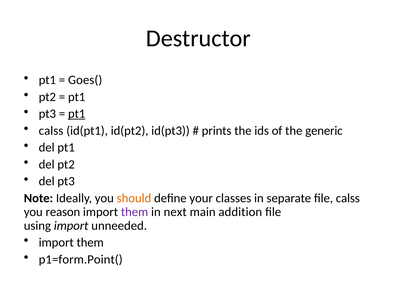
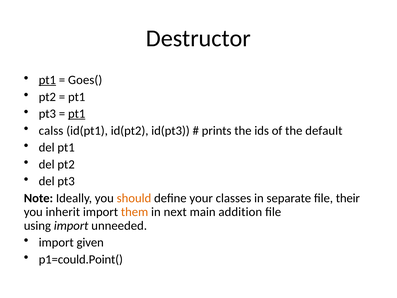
pt1 at (47, 80) underline: none -> present
generic: generic -> default
file calss: calss -> their
reason: reason -> inherit
them at (135, 212) colour: purple -> orange
them at (90, 242): them -> given
p1=form.Point(: p1=form.Point( -> p1=could.Point(
